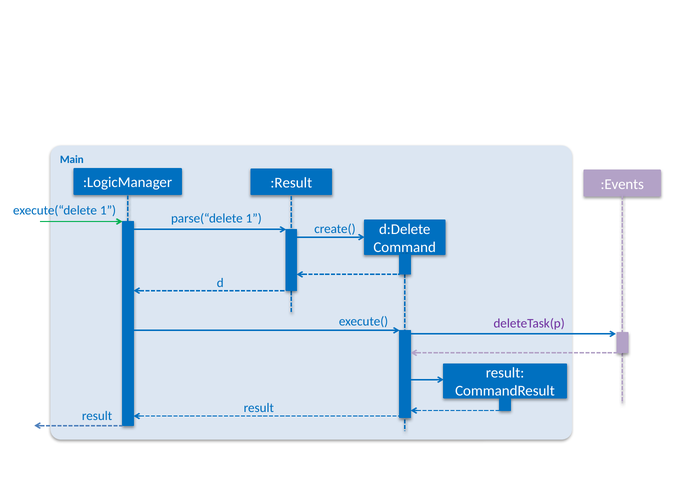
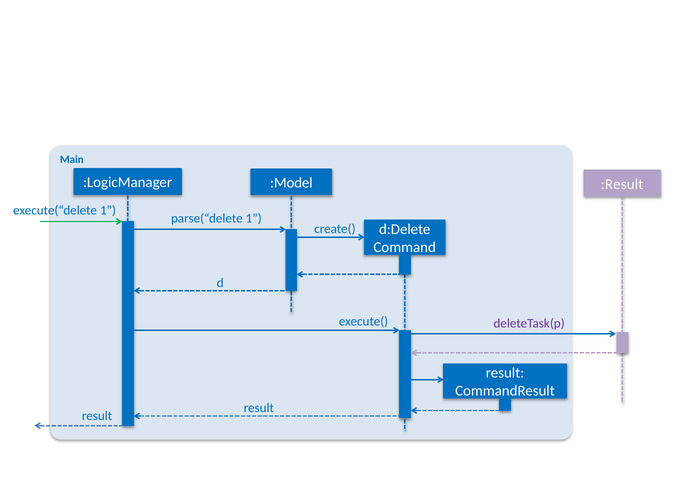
:Result: :Result -> :Model
:Events: :Events -> :Result
